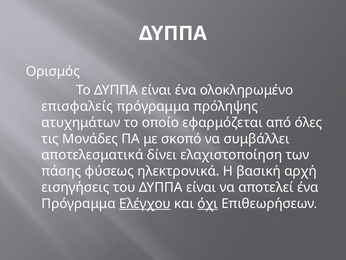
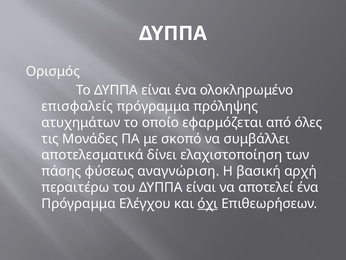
ηλεκτρονικά: ηλεκτρονικά -> αναγνώριση
εισηγήσεις: εισηγήσεις -> περαιτέρω
Ελέγχου underline: present -> none
